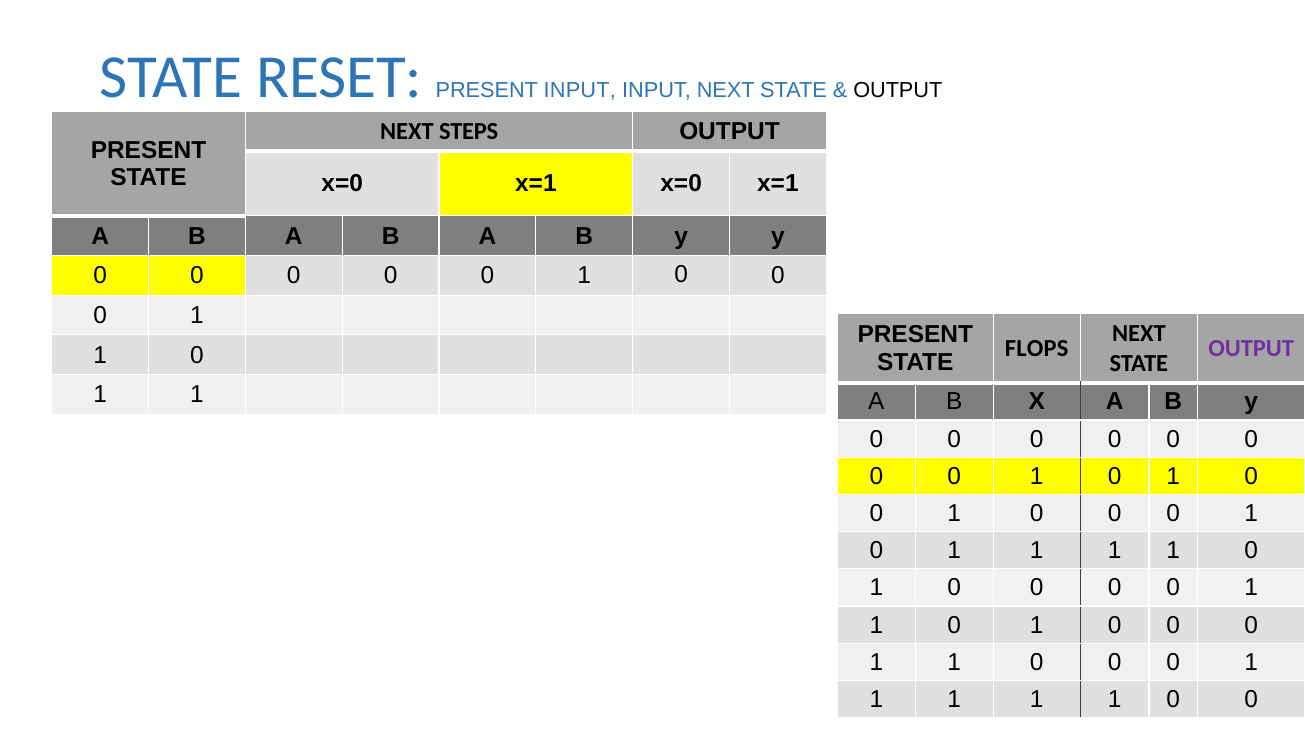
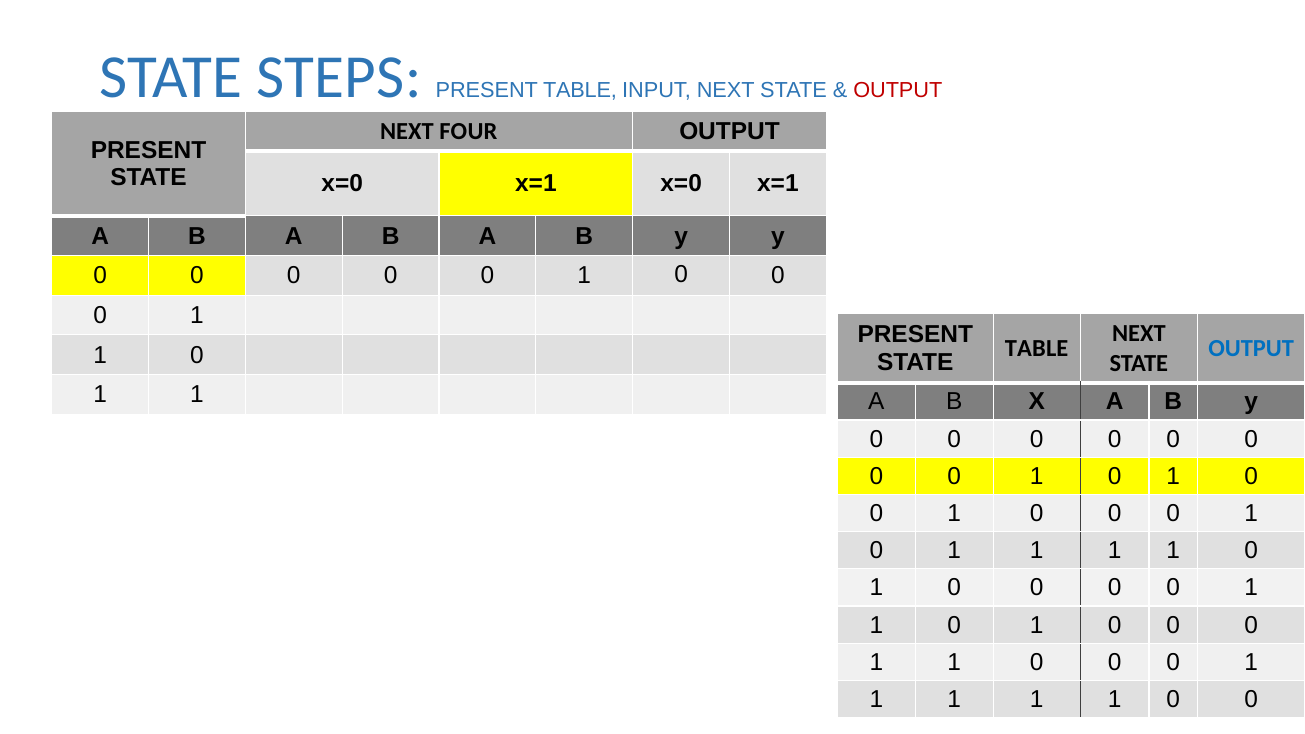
RESET: RESET -> STEPS
PRESENT INPUT: INPUT -> TABLE
OUTPUT at (898, 91) colour: black -> red
STEPS: STEPS -> FOUR
FLOPS at (1037, 348): FLOPS -> TABLE
OUTPUT at (1251, 348) colour: purple -> blue
